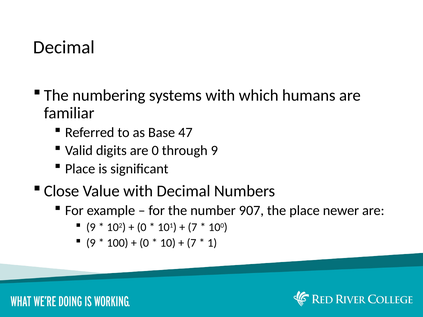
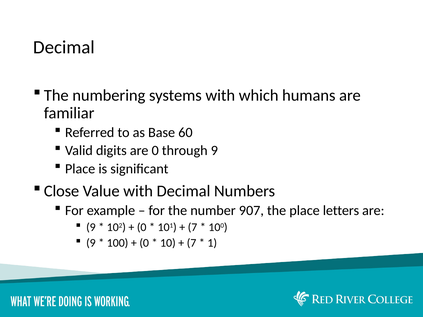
47: 47 -> 60
newer: newer -> letters
